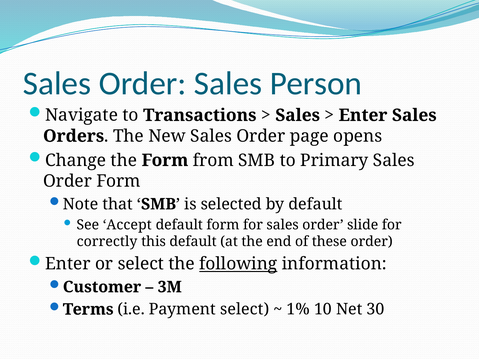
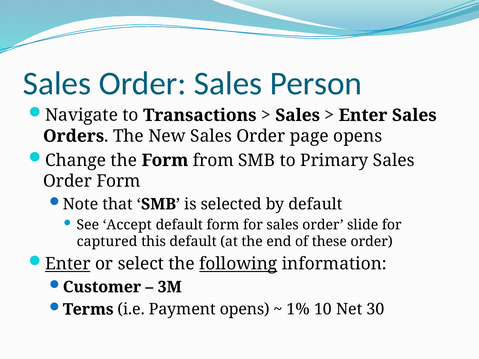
correctly: correctly -> captured
Enter at (68, 264) underline: none -> present
Payment select: select -> opens
